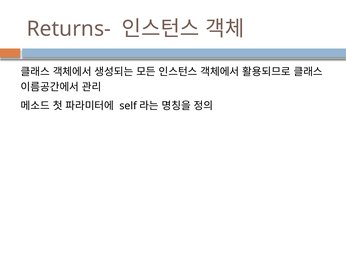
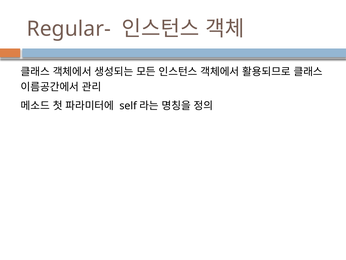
Returns-: Returns- -> Regular-
